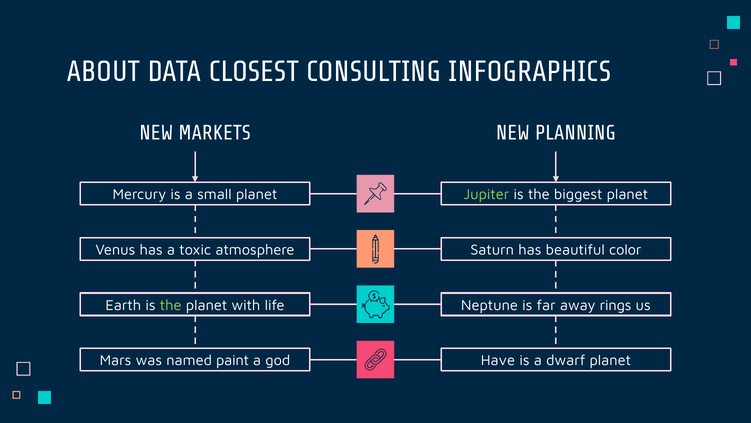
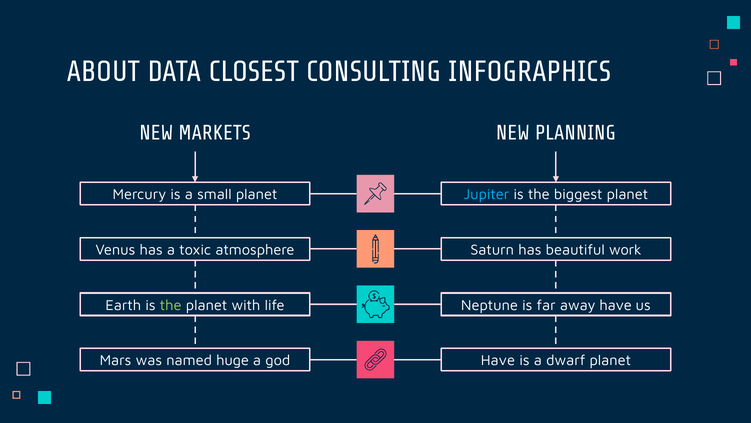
Jupiter colour: light green -> light blue
color: color -> work
away rings: rings -> have
paint: paint -> huge
